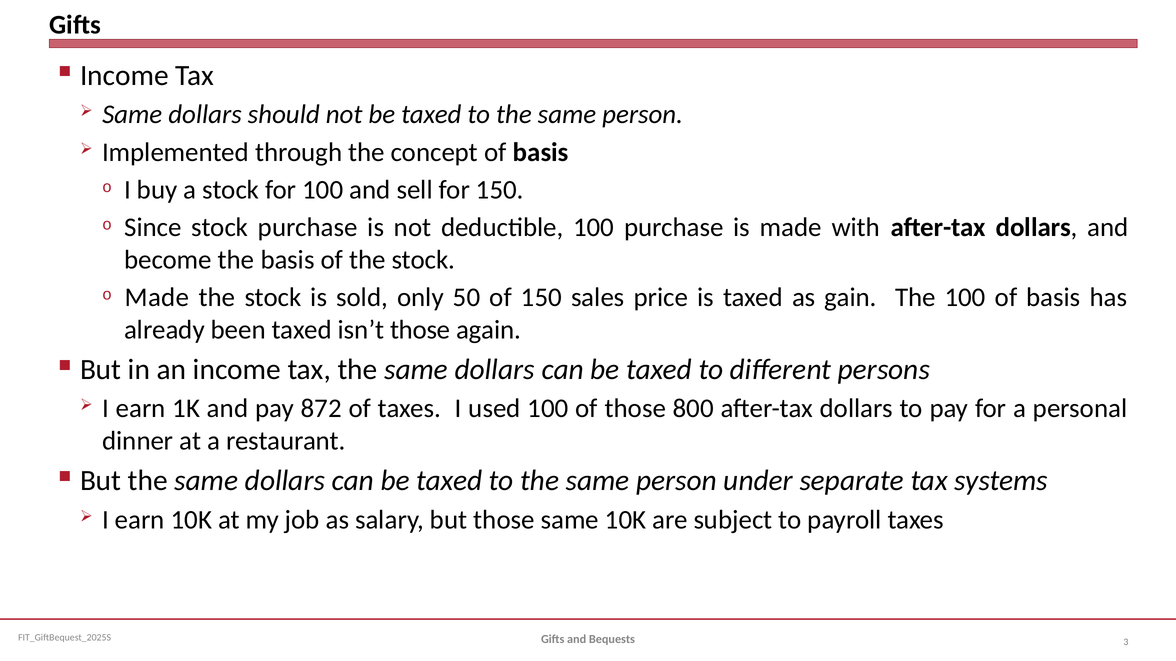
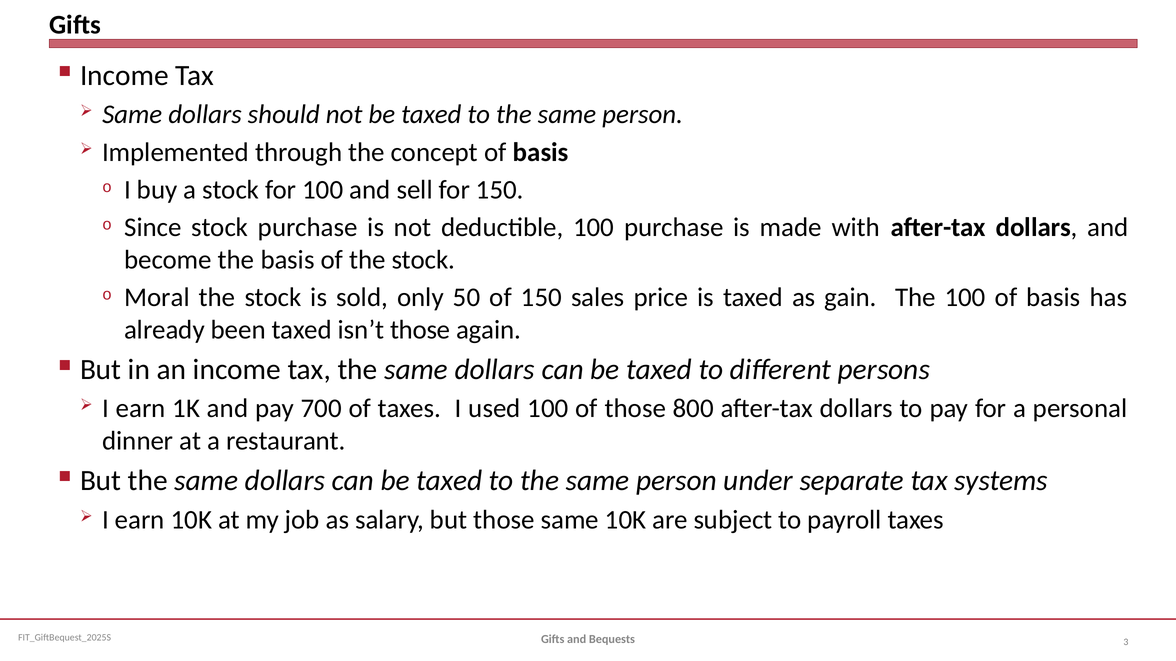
Made at (157, 298): Made -> Moral
872: 872 -> 700
